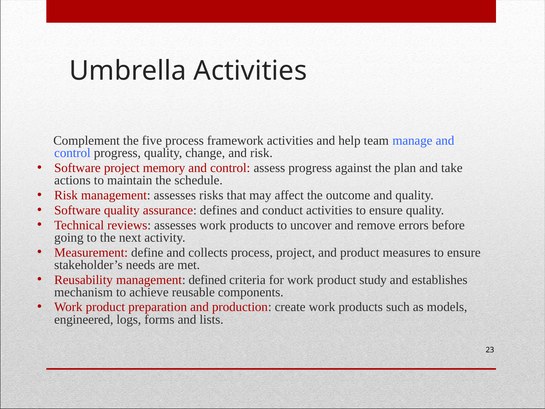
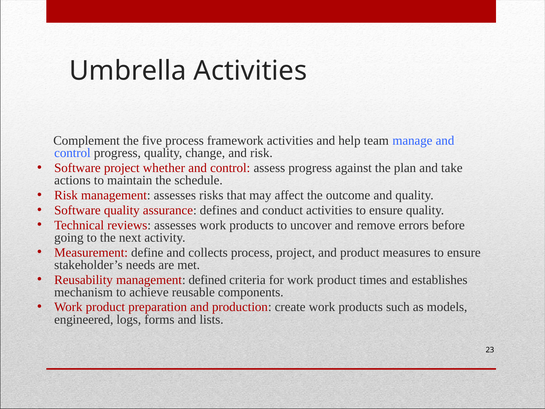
memory: memory -> whether
study: study -> times
